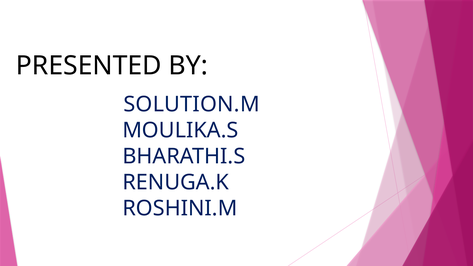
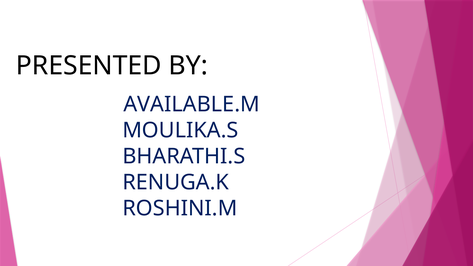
SOLUTION.M: SOLUTION.M -> AVAILABLE.M
